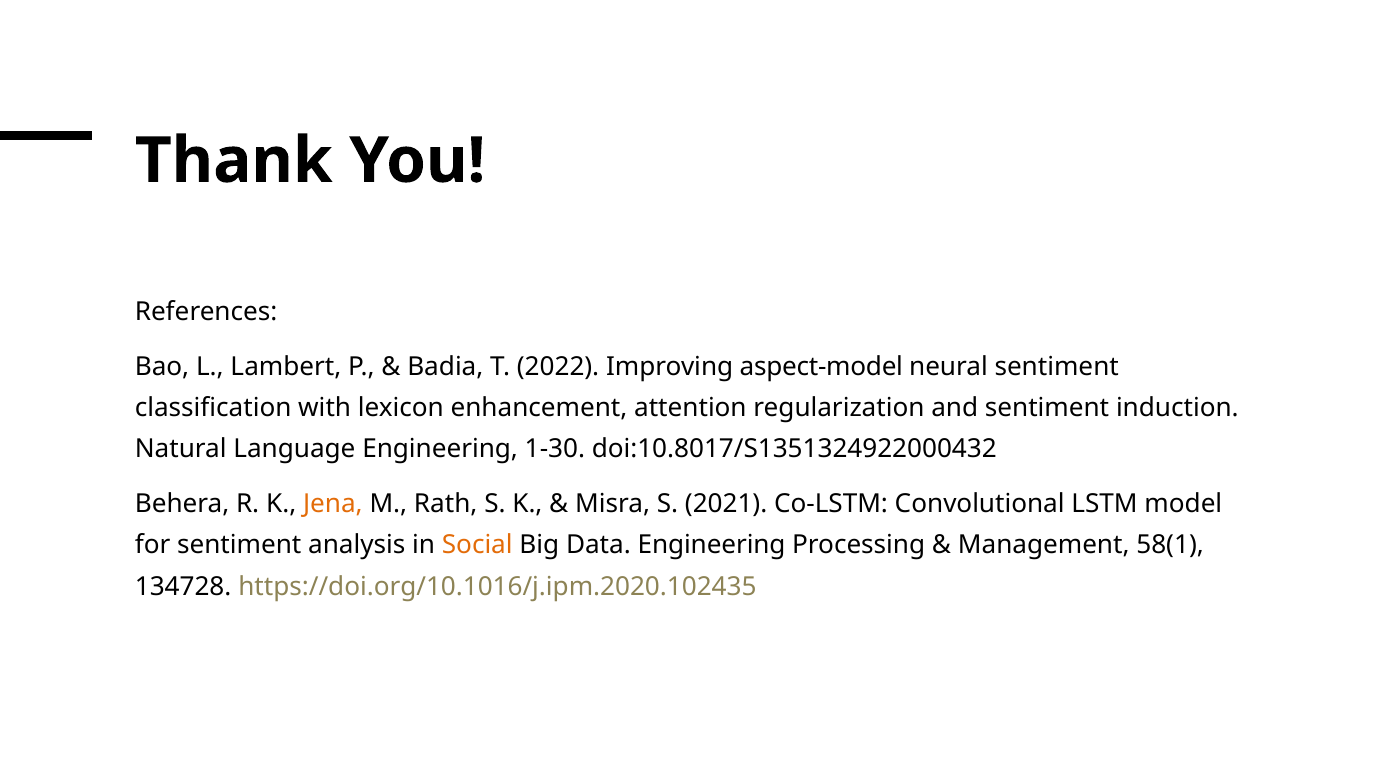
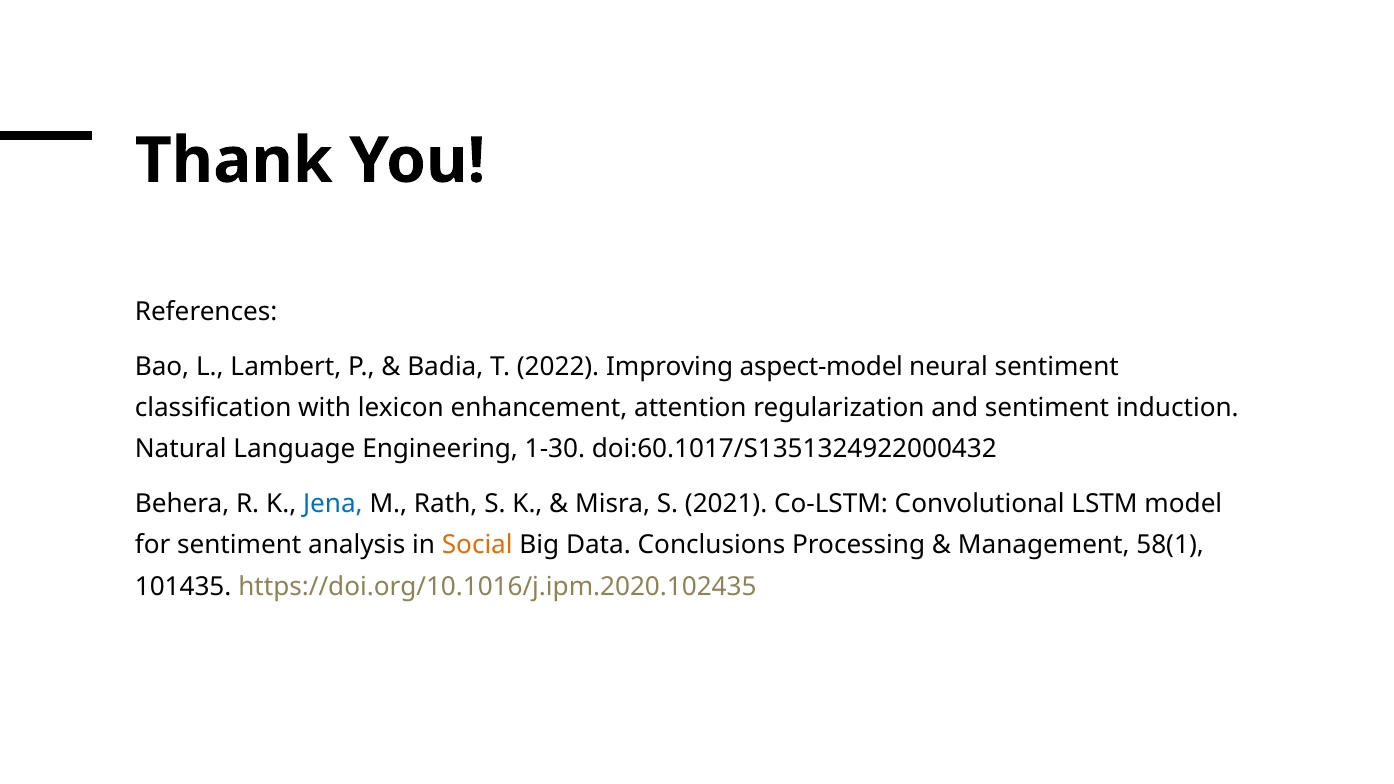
doi:10.8017/S1351324922000432: doi:10.8017/S1351324922000432 -> doi:60.1017/S1351324922000432
Jena colour: orange -> blue
Data Engineering: Engineering -> Conclusions
134728: 134728 -> 101435
